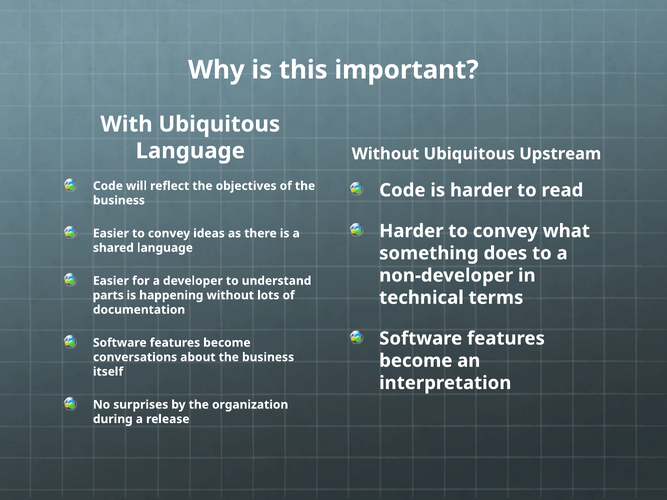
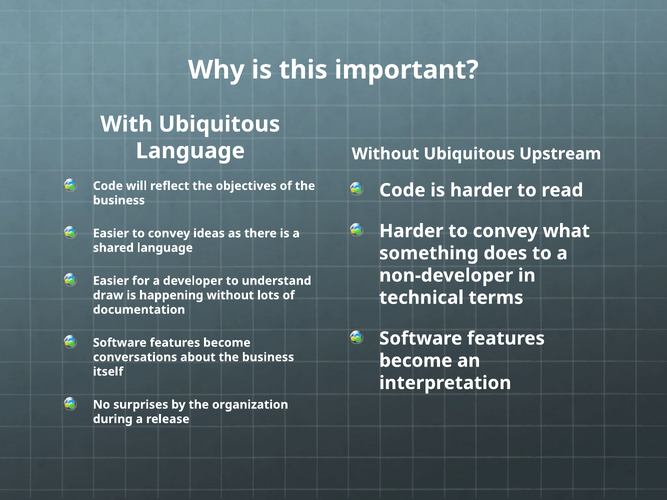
parts: parts -> draw
